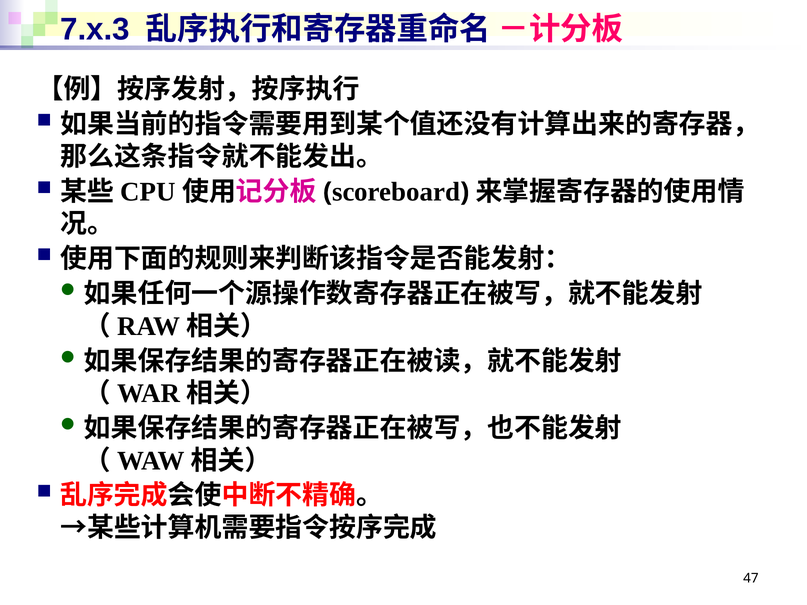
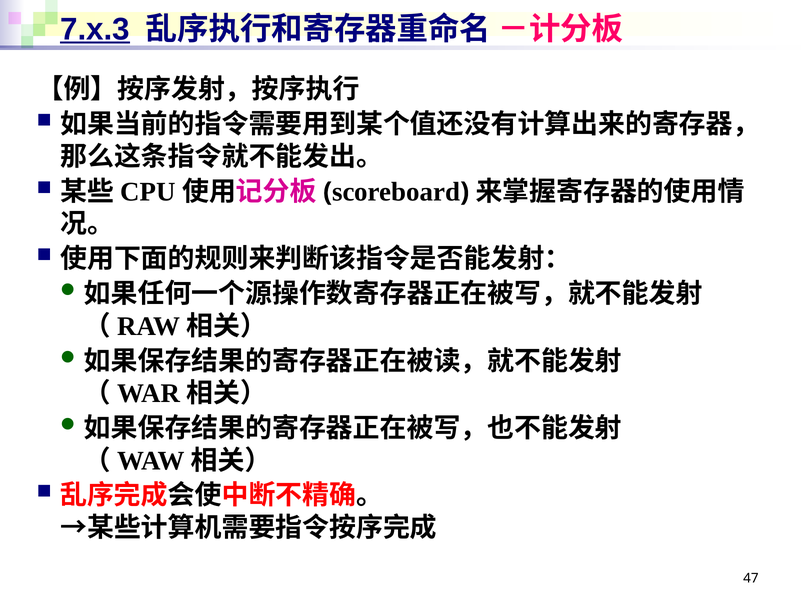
7.x.3 underline: none -> present
